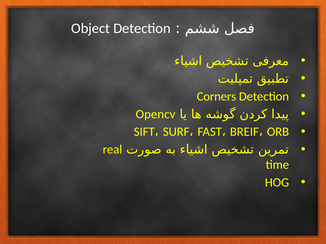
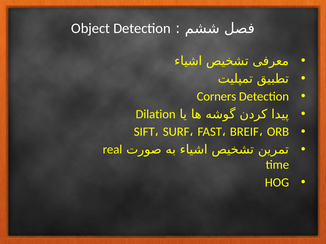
Opencv: Opencv -> Dilation
